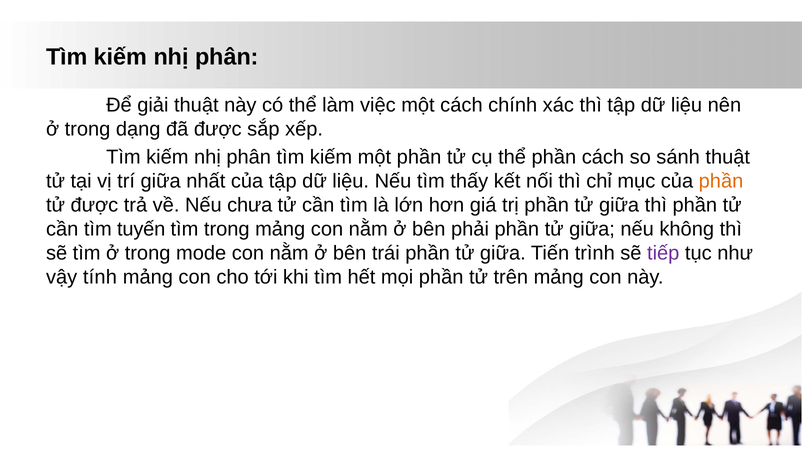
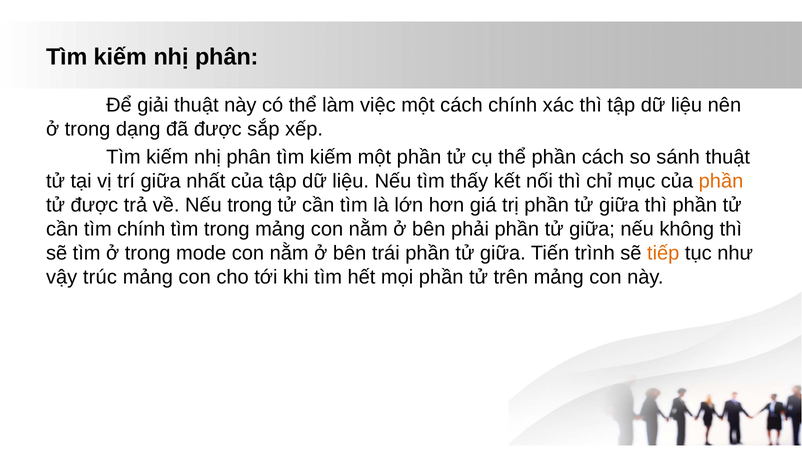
Nếu chưa: chưa -> trong
tìm tuyến: tuyến -> chính
tiếp colour: purple -> orange
tính: tính -> trúc
